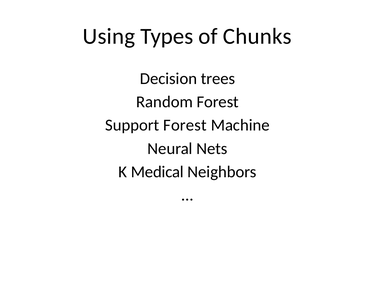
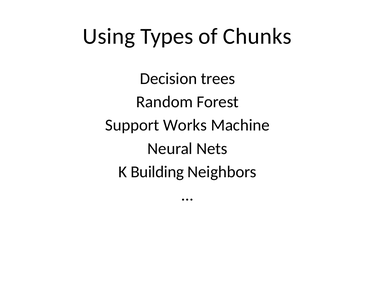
Support Forest: Forest -> Works
Medical: Medical -> Building
